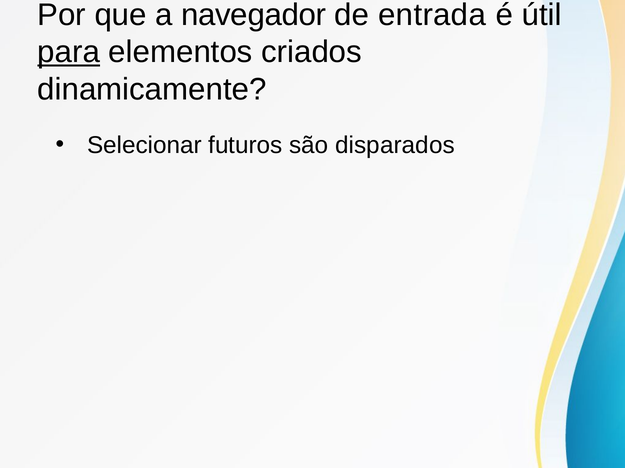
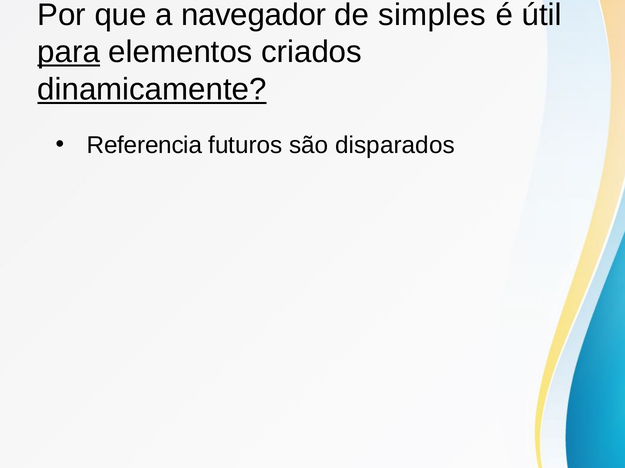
entrada: entrada -> simples
dinamicamente underline: none -> present
Selecionar: Selecionar -> Referencia
